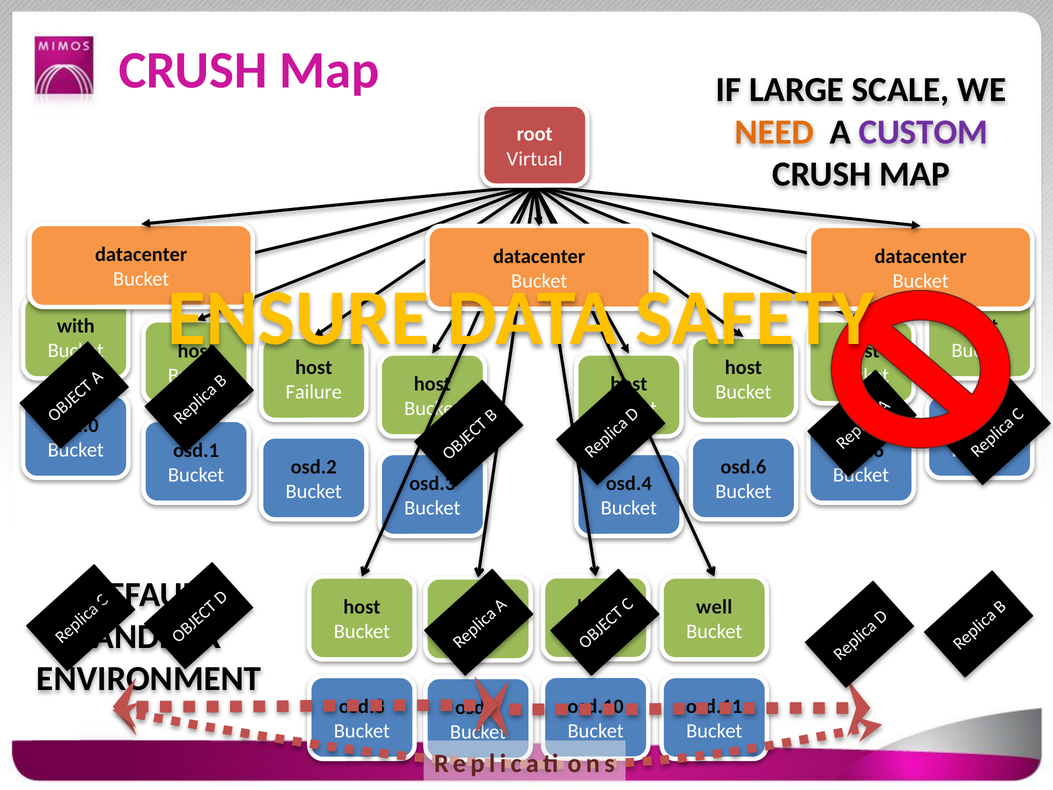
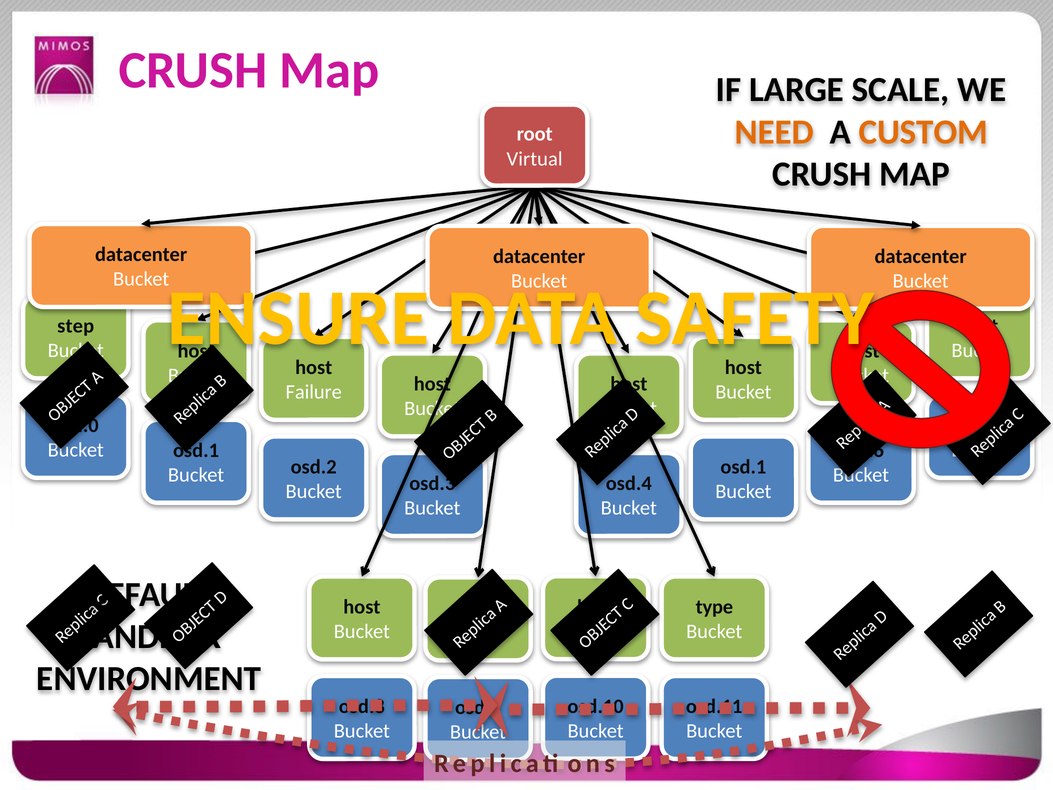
CUSTOM colour: purple -> orange
with: with -> step
osd.6 at (743, 467): osd.6 -> osd.1
well: well -> type
